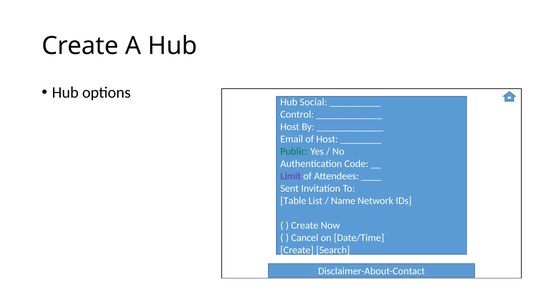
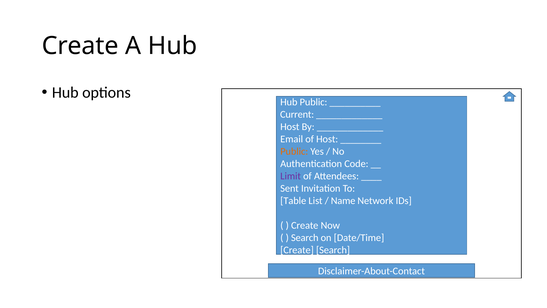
Hub Social: Social -> Public
Control: Control -> Current
Public at (294, 151) colour: green -> orange
Cancel at (305, 237): Cancel -> Search
